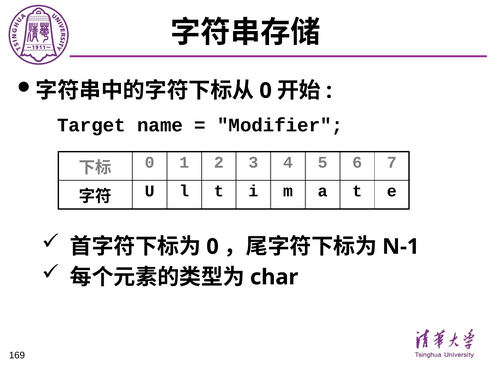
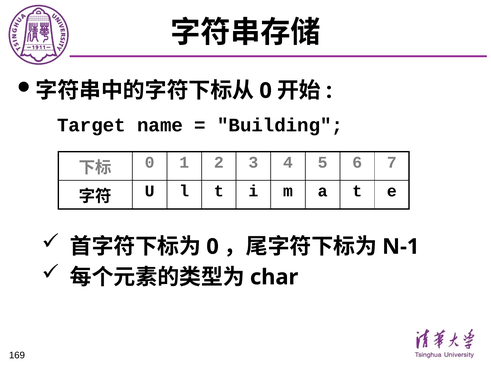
Modifier: Modifier -> Building
